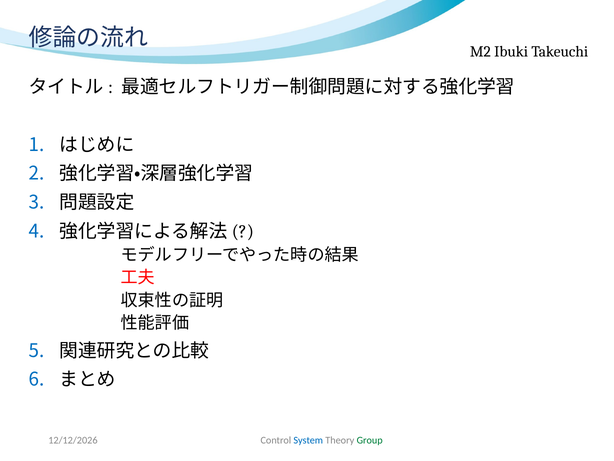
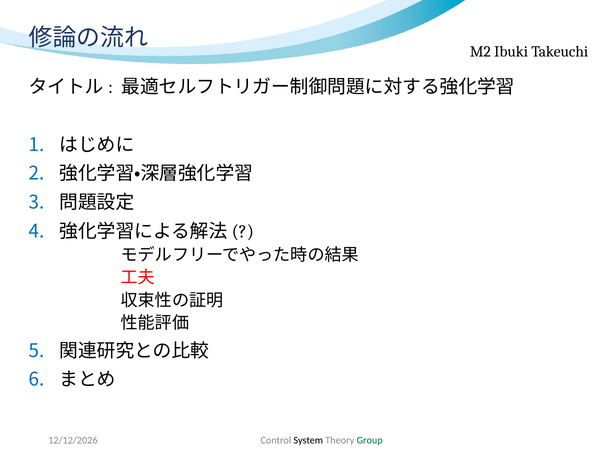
System colour: blue -> black
